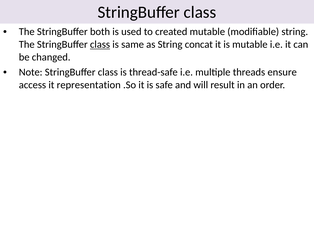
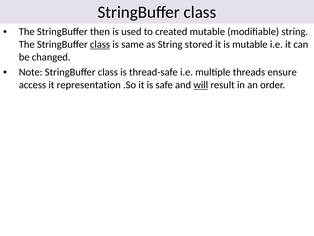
both: both -> then
concat: concat -> stored
will underline: none -> present
